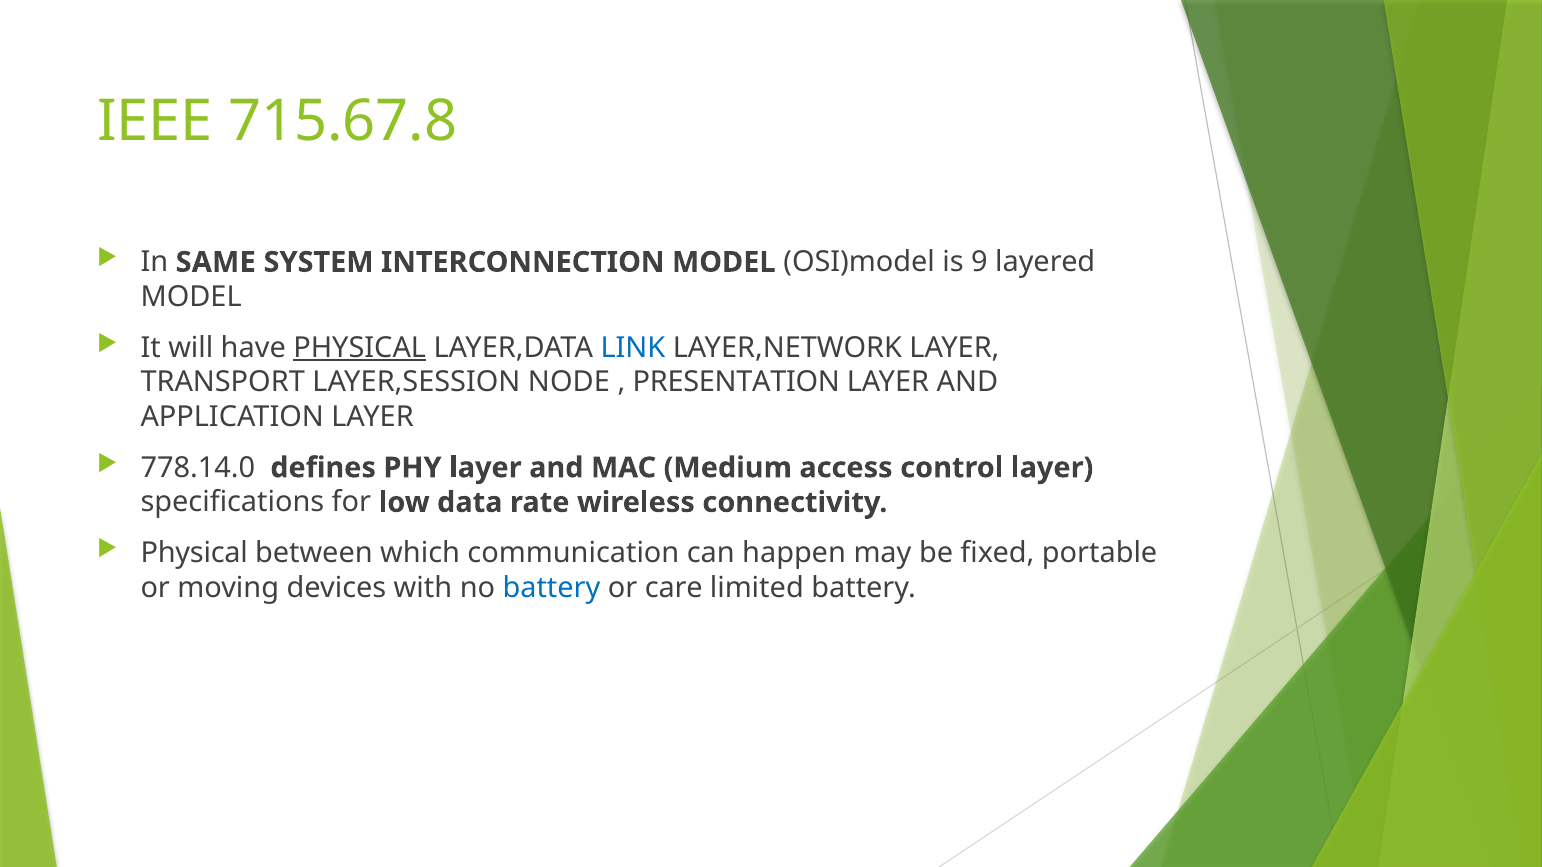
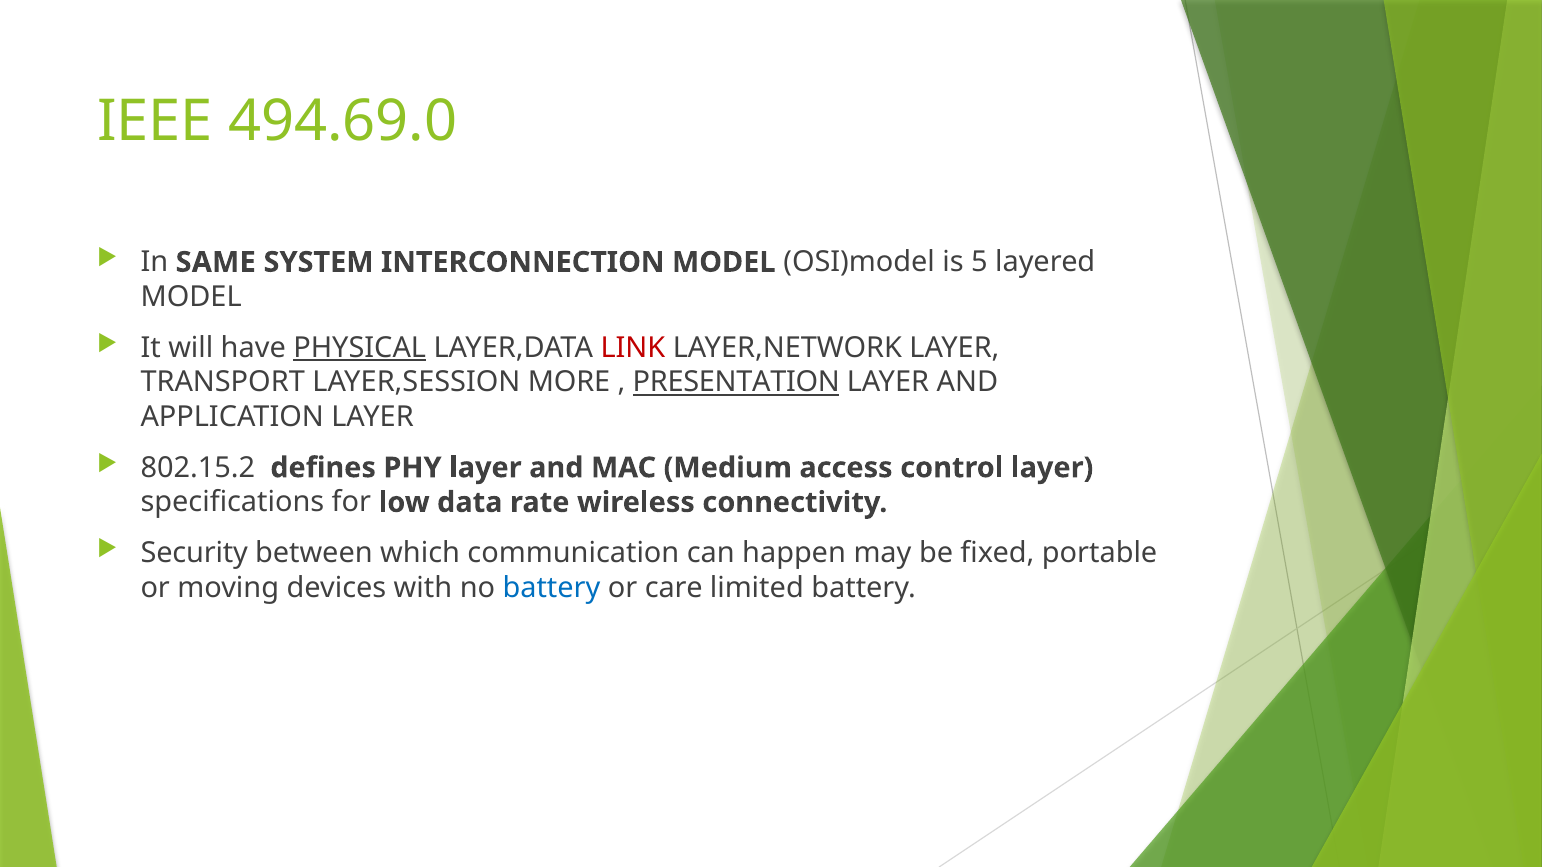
715.67.8: 715.67.8 -> 494.69.0
9: 9 -> 5
LINK colour: blue -> red
NODE: NODE -> MORE
PRESENTATION underline: none -> present
778.14.0: 778.14.0 -> 802.15.2
Physical at (194, 553): Physical -> Security
